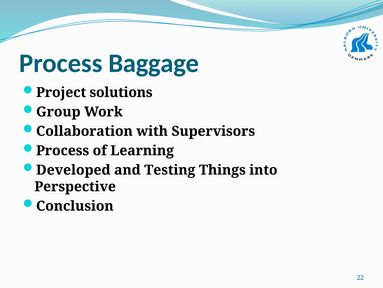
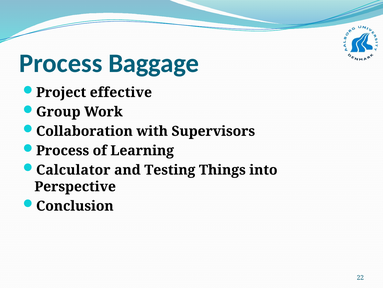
solutions: solutions -> effective
Developed: Developed -> Calculator
